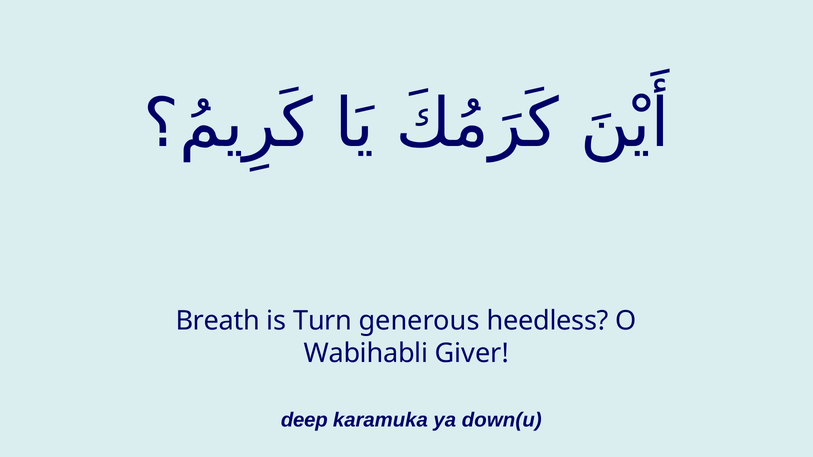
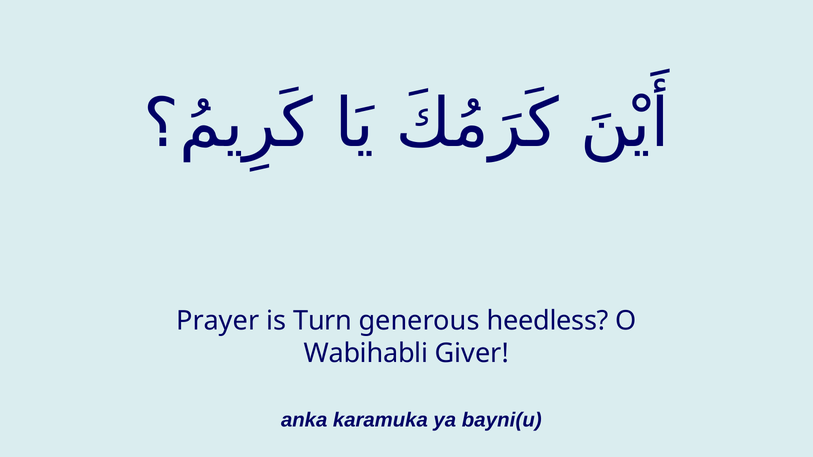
Breath: Breath -> Prayer
deep: deep -> anka
down(u: down(u -> bayni(u
